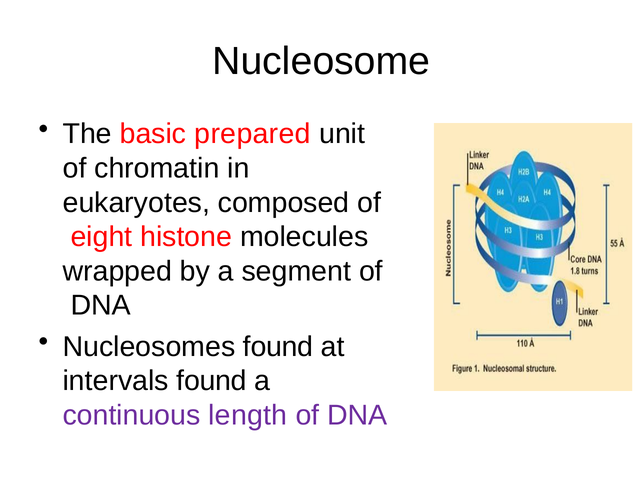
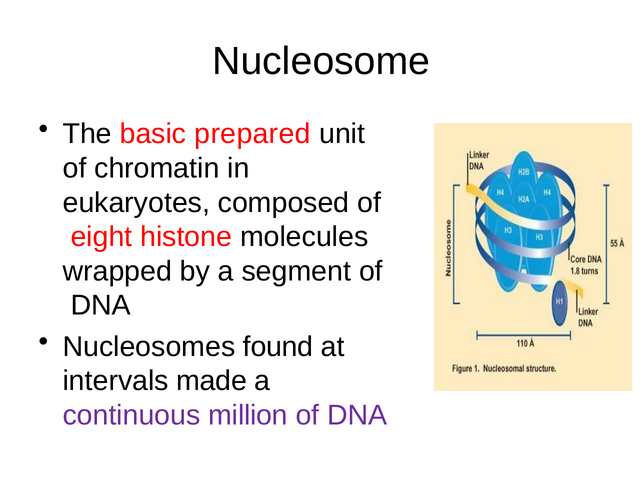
intervals found: found -> made
length: length -> million
